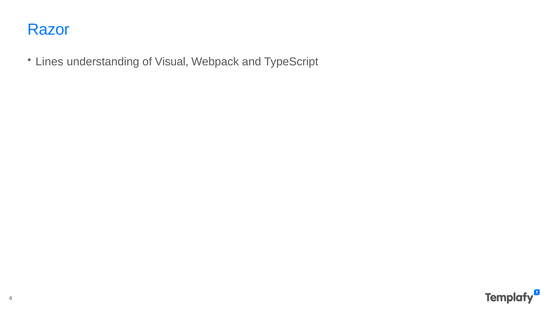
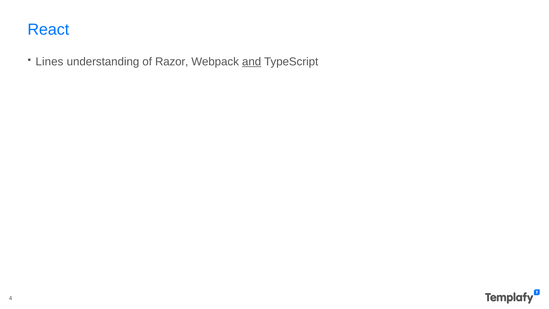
Razor: Razor -> React
Visual: Visual -> Razor
and underline: none -> present
